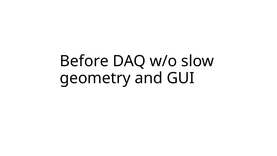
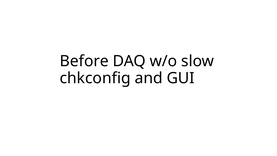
geometry: geometry -> chkconfig
